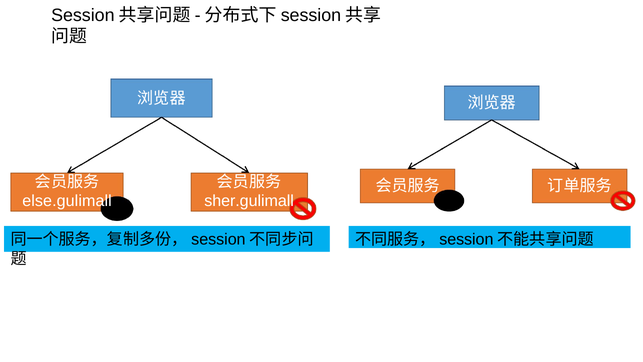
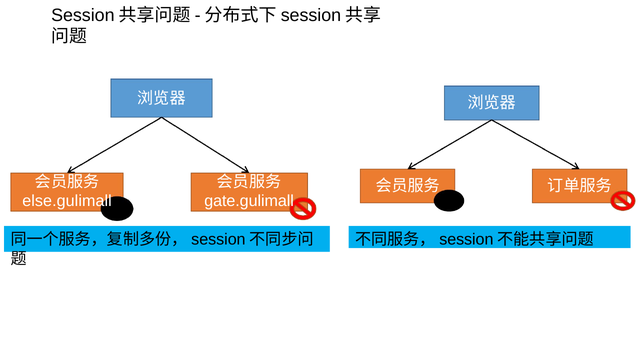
sher.gulimall: sher.gulimall -> gate.gulimall
